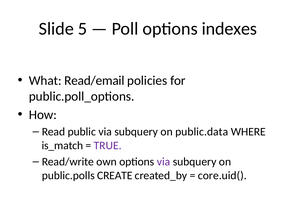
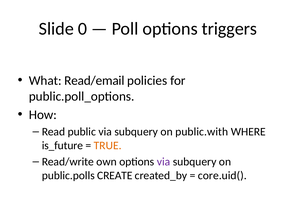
5: 5 -> 0
indexes: indexes -> triggers
public.data: public.data -> public.with
is_match: is_match -> is_future
TRUE colour: purple -> orange
